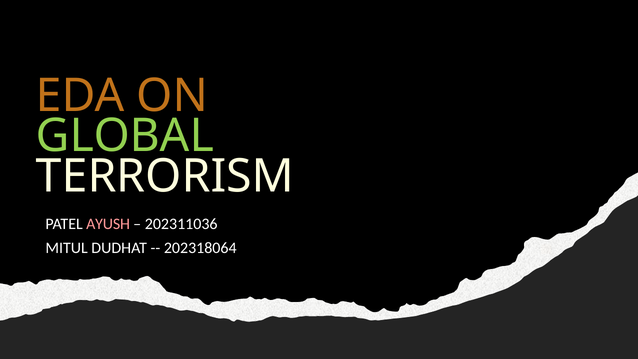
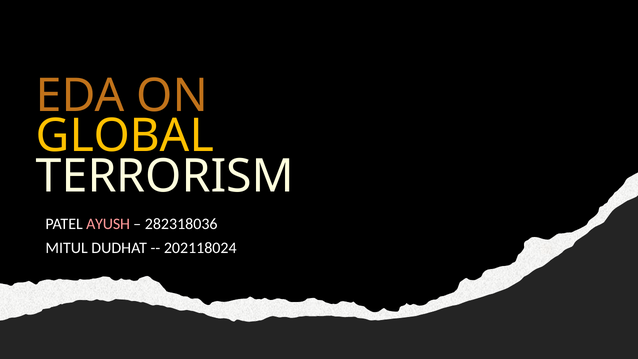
GLOBAL colour: light green -> yellow
202311036: 202311036 -> 282318036
202318064: 202318064 -> 202118024
